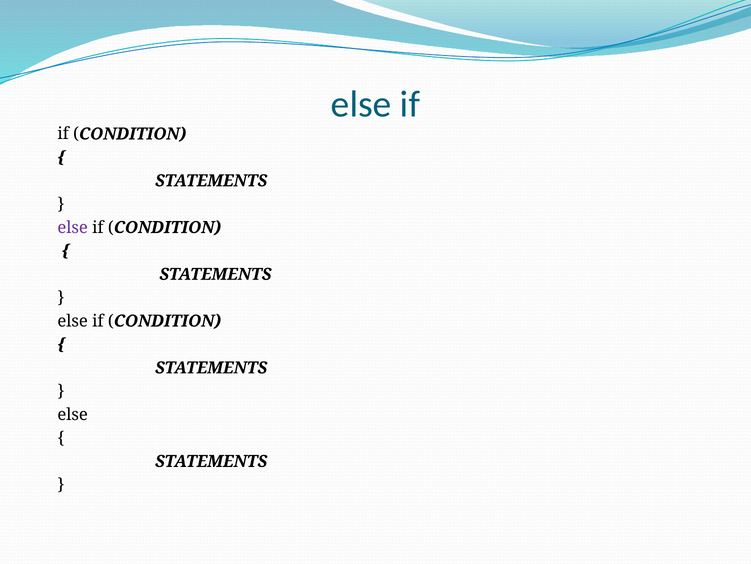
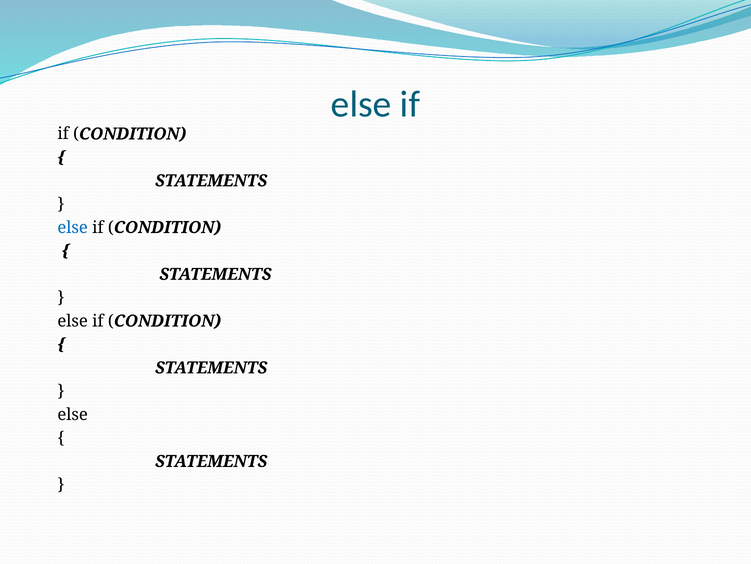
else at (73, 227) colour: purple -> blue
